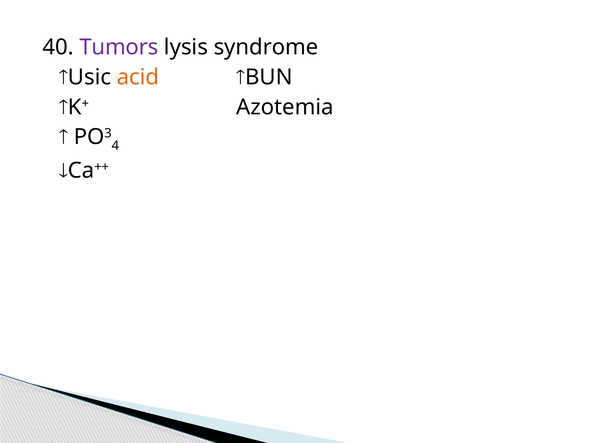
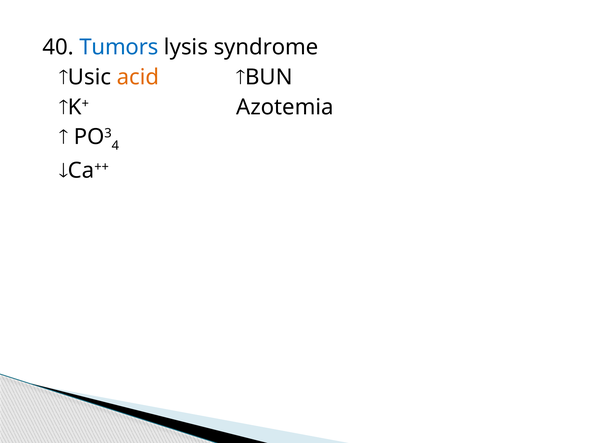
Tumors colour: purple -> blue
